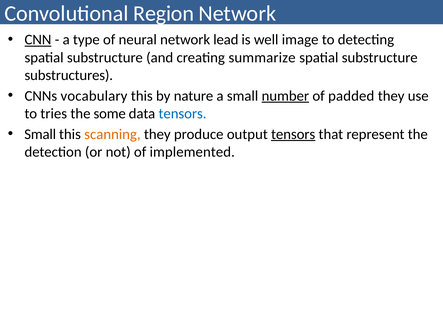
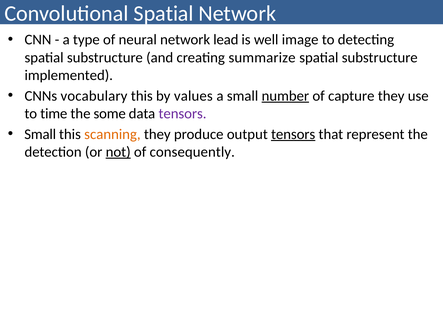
Convolutional Region: Region -> Spatial
CNN underline: present -> none
substructures: substructures -> implemented
nature: nature -> values
padded: padded -> capture
tries: tries -> time
tensors at (183, 114) colour: blue -> purple
not underline: none -> present
implemented: implemented -> consequently
